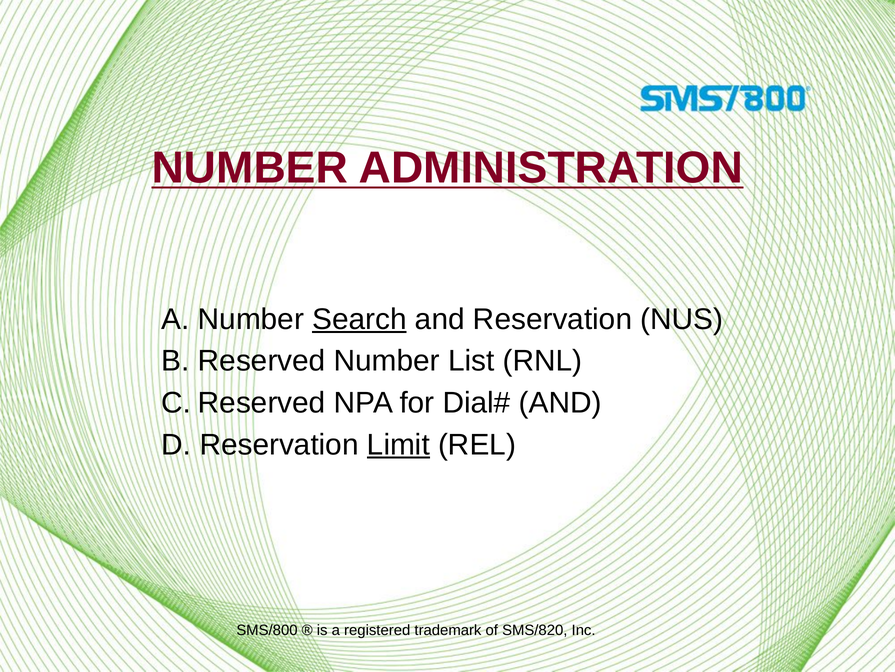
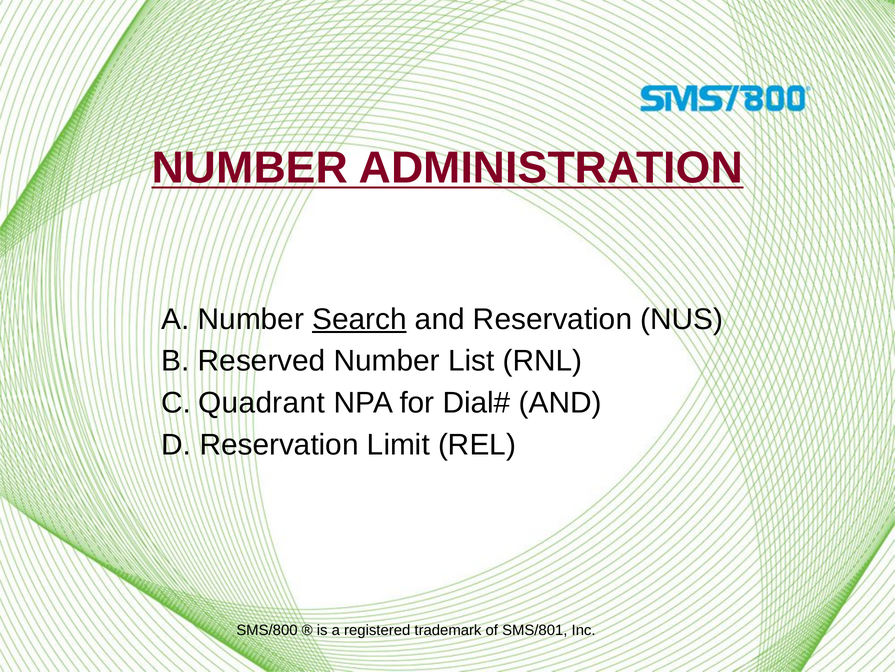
C Reserved: Reserved -> Quadrant
Limit underline: present -> none
SMS/820: SMS/820 -> SMS/801
